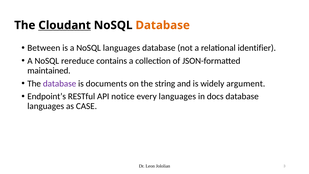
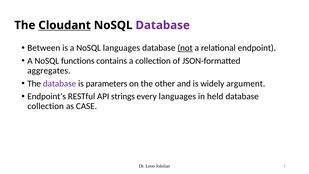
Database at (163, 25) colour: orange -> purple
not underline: none -> present
identifier: identifier -> endpoint
rereduce: rereduce -> functions
maintained: maintained -> aggregates
documents: documents -> parameters
string: string -> other
notice: notice -> strings
docs: docs -> held
languages at (46, 106): languages -> collection
